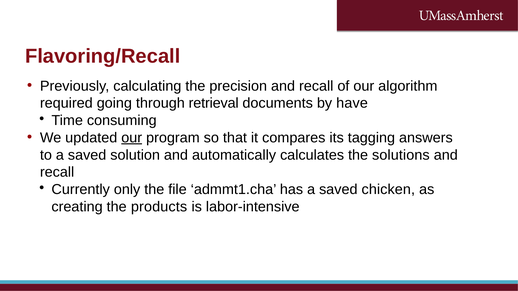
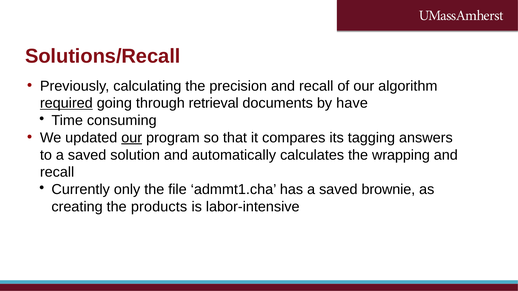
Flavoring/Recall: Flavoring/Recall -> Solutions/Recall
required underline: none -> present
solutions: solutions -> wrapping
chicken: chicken -> brownie
